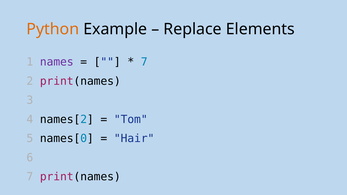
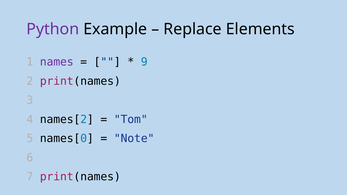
Python colour: orange -> purple
7 at (144, 62): 7 -> 9
Hair: Hair -> Note
